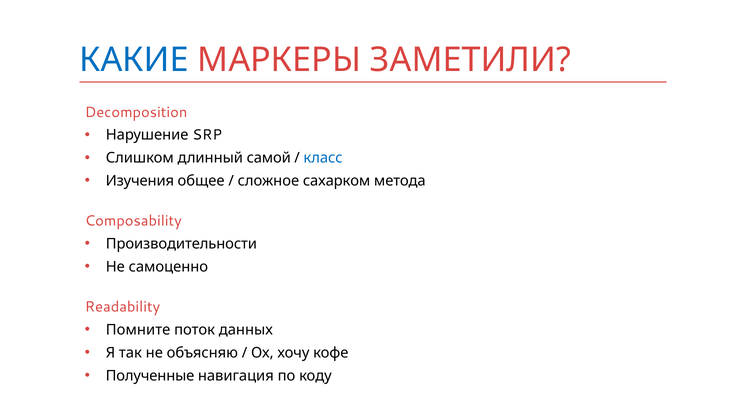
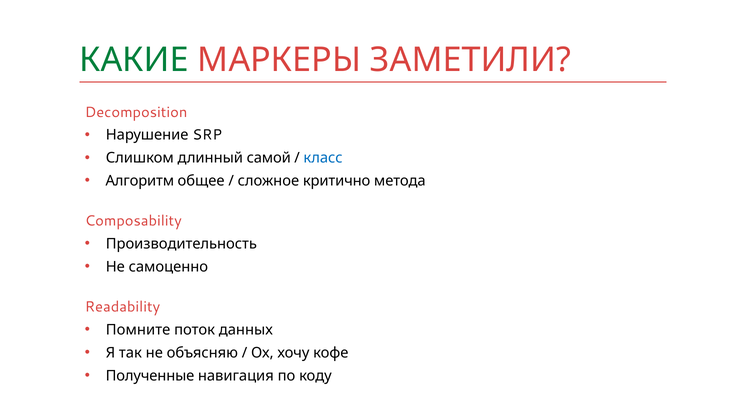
КАКИЕ colour: blue -> green
Изучения: Изучения -> Алгоритм
сахарком: сахарком -> критично
Производительности: Производительности -> Производительность
